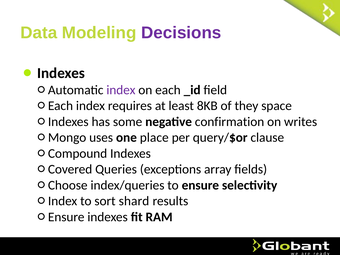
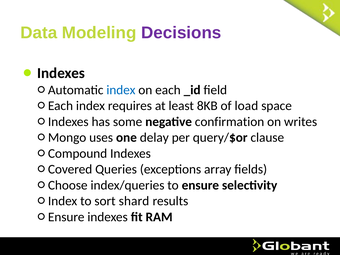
index at (121, 90) colour: purple -> blue
they: they -> load
place: place -> delay
